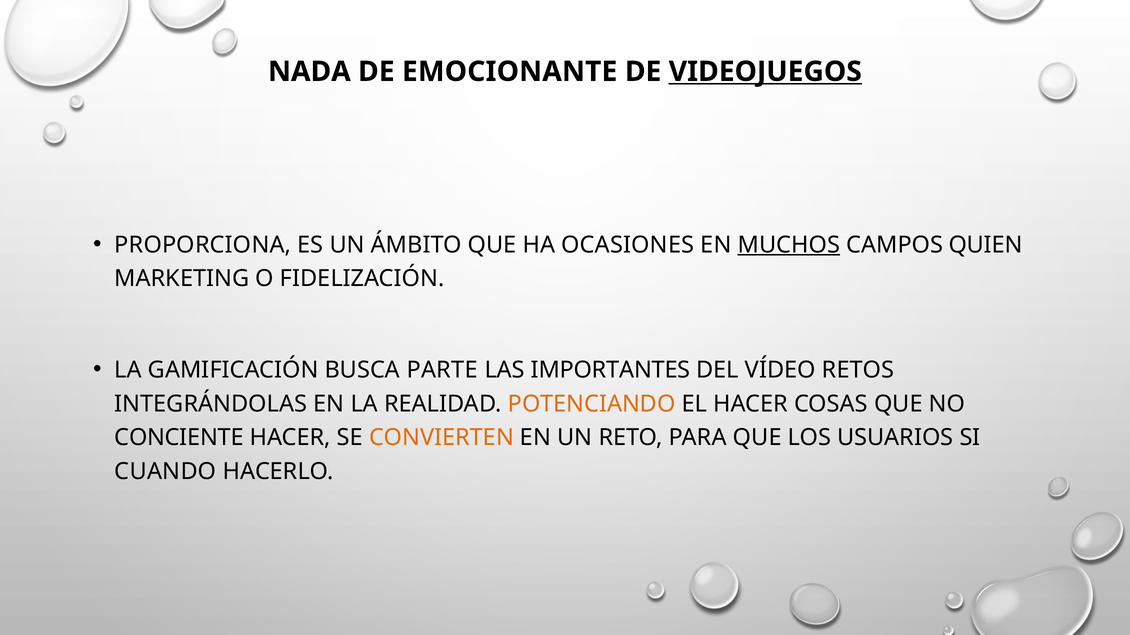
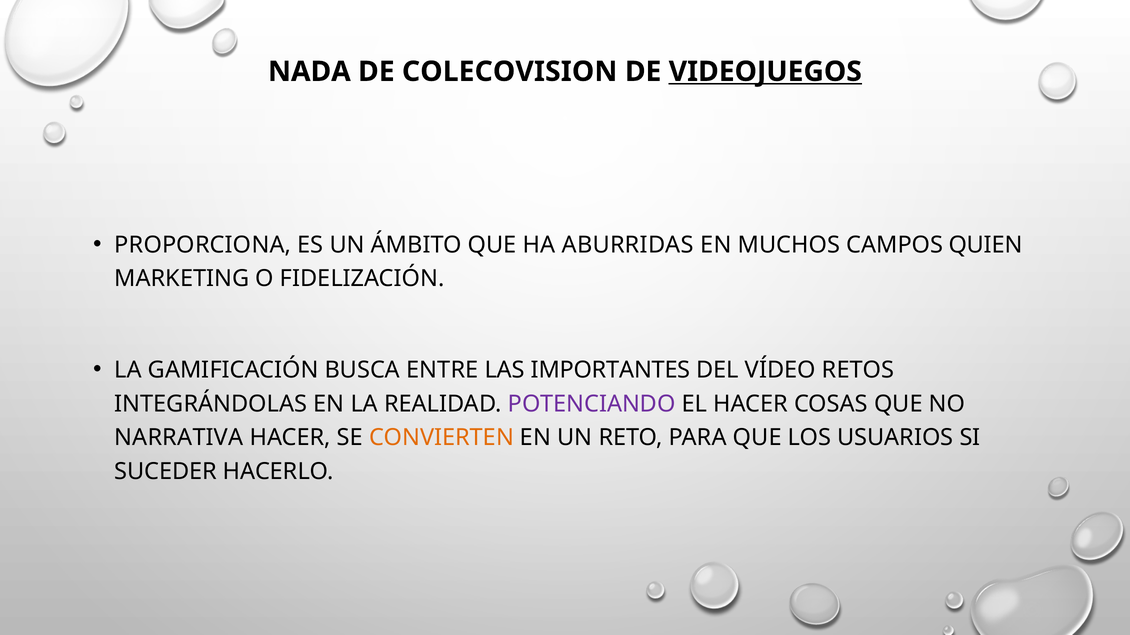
EMOCIONANTE: EMOCIONANTE -> COLECOVISION
OCASIONES: OCASIONES -> ABURRIDAS
MUCHOS underline: present -> none
PARTE: PARTE -> ENTRE
POTENCIANDO colour: orange -> purple
CONCIENTE: CONCIENTE -> NARRATIVA
CUANDO: CUANDO -> SUCEDER
